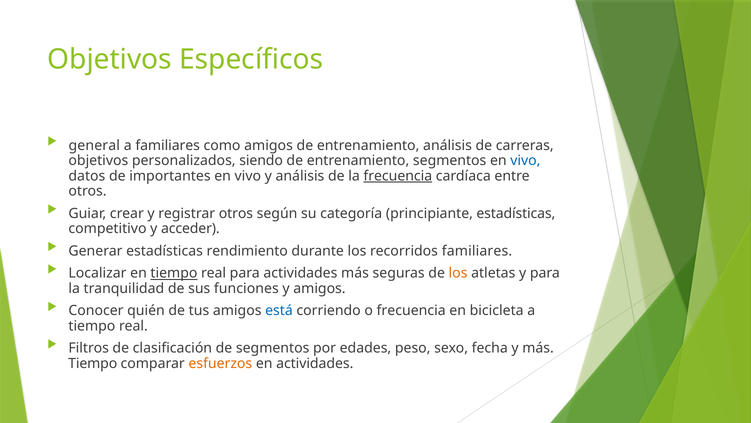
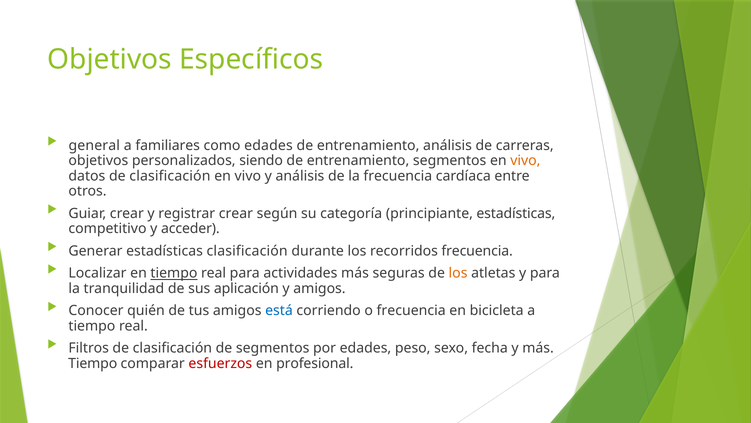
como amigos: amigos -> edades
vivo at (525, 161) colour: blue -> orange
datos de importantes: importantes -> clasificación
frecuencia at (398, 176) underline: present -> none
registrar otros: otros -> crear
estadísticas rendimiento: rendimiento -> clasificación
recorridos familiares: familiares -> frecuencia
funciones: funciones -> aplicación
esfuerzos colour: orange -> red
en actividades: actividades -> profesional
